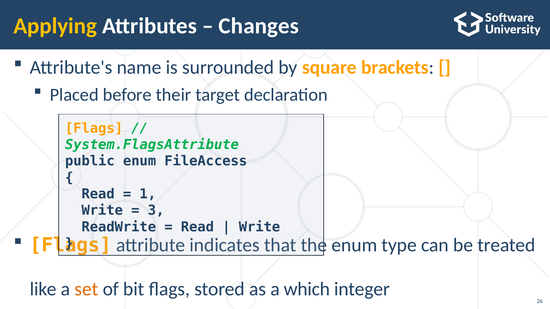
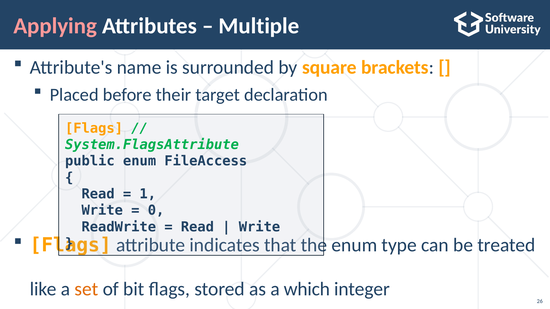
Applying colour: yellow -> pink
Changes: Changes -> Multiple
3: 3 -> 0
